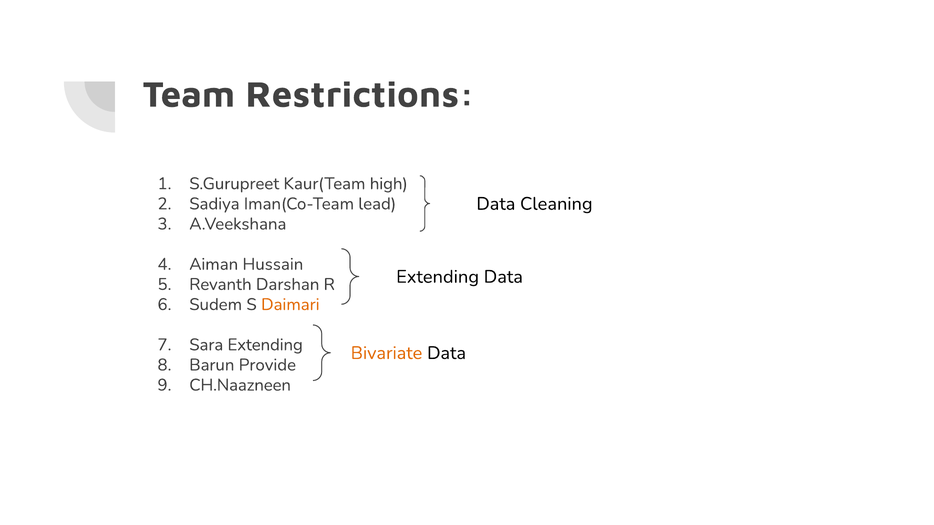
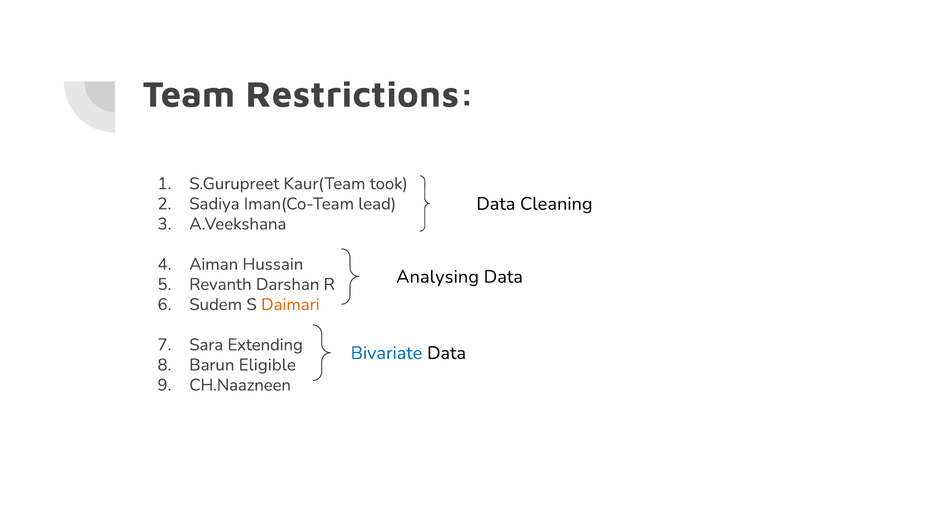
high: high -> took
Extending at (438, 277): Extending -> Analysing
Bivariate colour: orange -> blue
Provide: Provide -> Eligible
